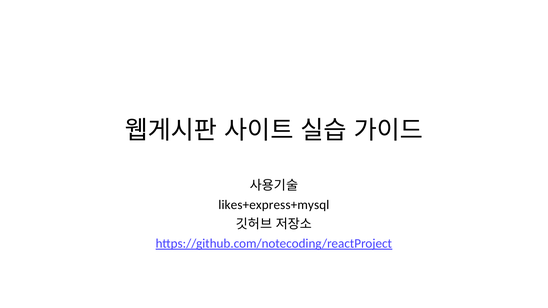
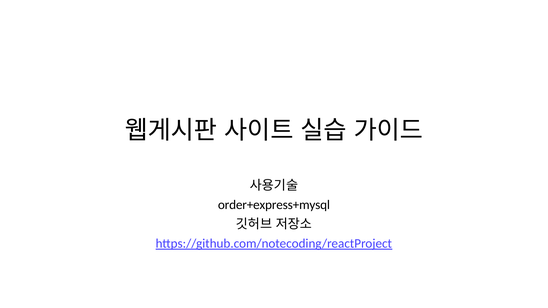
likes+express+mysql: likes+express+mysql -> order+express+mysql
